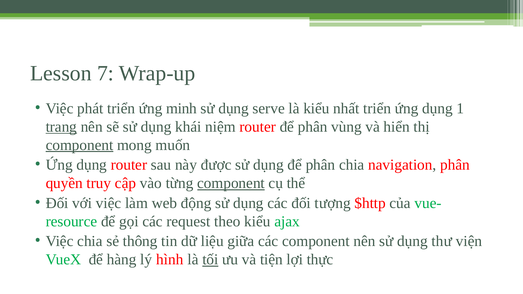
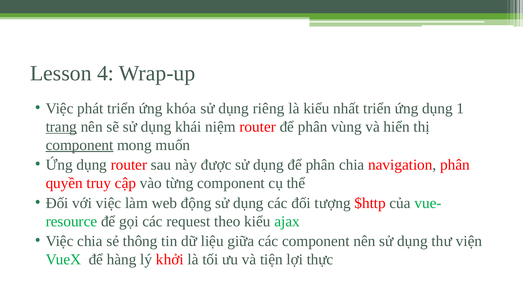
7: 7 -> 4
minh: minh -> khóa
serve: serve -> riêng
component at (231, 183) underline: present -> none
hình: hình -> khởi
tối underline: present -> none
